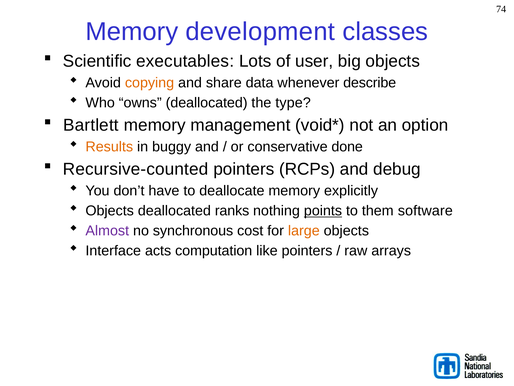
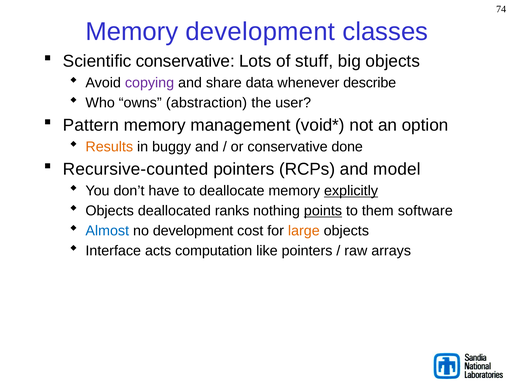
Scientific executables: executables -> conservative
user: user -> stuff
copying colour: orange -> purple
owns deallocated: deallocated -> abstraction
type: type -> user
Bartlett: Bartlett -> Pattern
debug: debug -> model
explicitly underline: none -> present
Almost colour: purple -> blue
no synchronous: synchronous -> development
